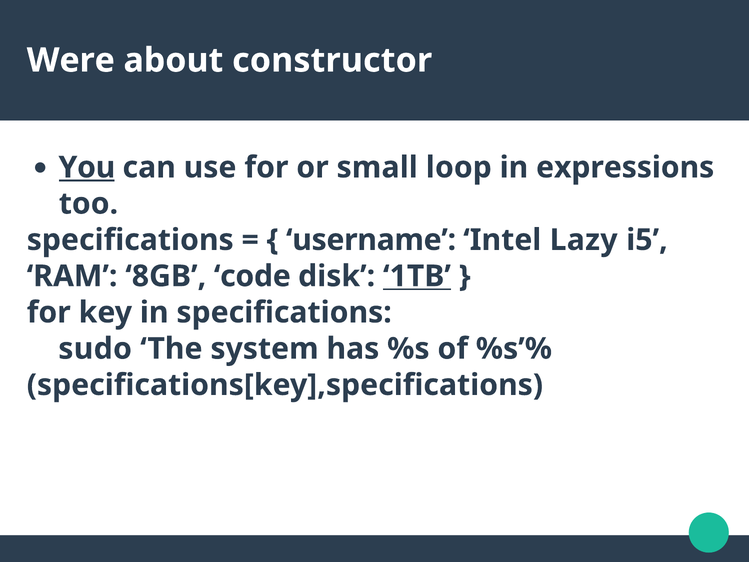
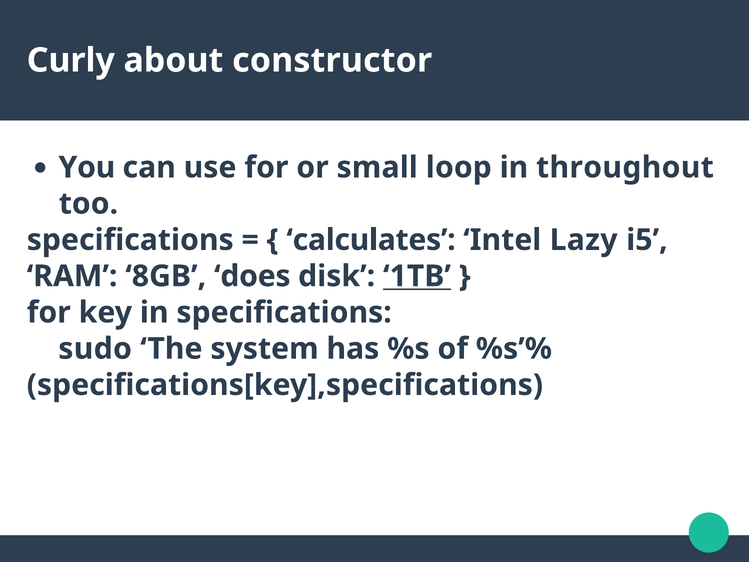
Were: Were -> Curly
You underline: present -> none
expressions: expressions -> throughout
username: username -> calculates
code: code -> does
